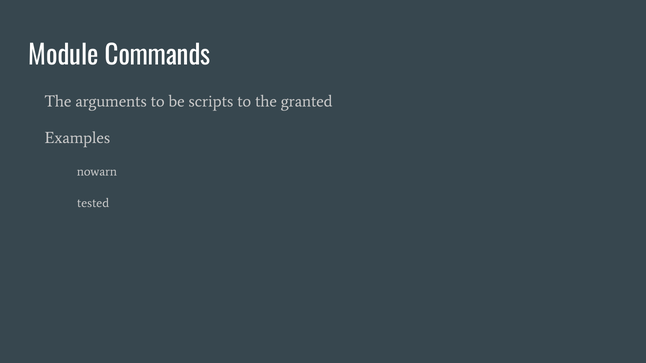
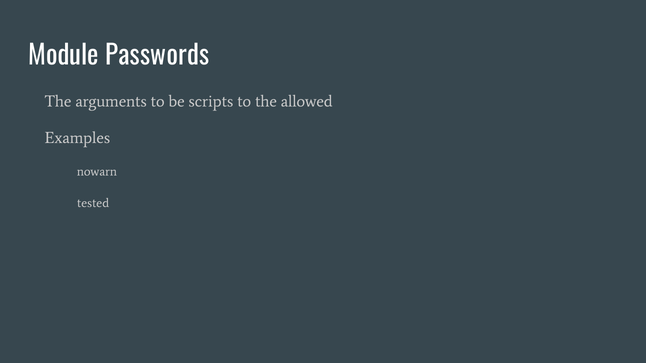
Commands: Commands -> Passwords
granted: granted -> allowed
